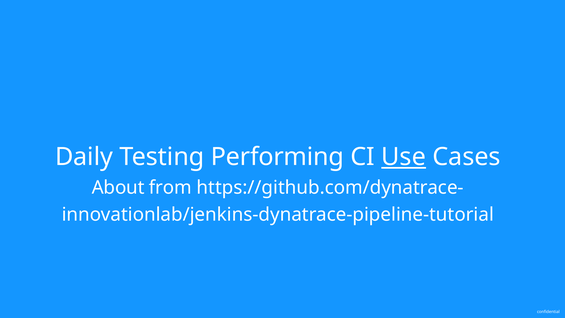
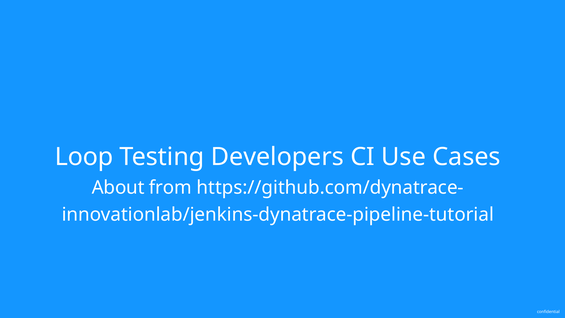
Daily: Daily -> Loop
Performing: Performing -> Developers
Use underline: present -> none
